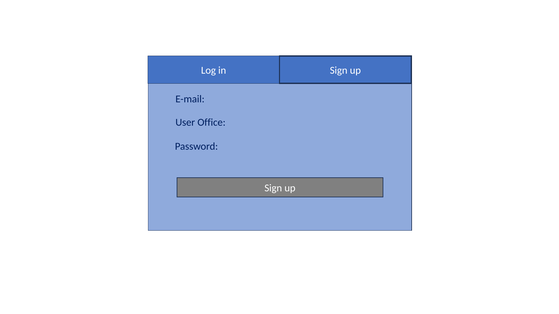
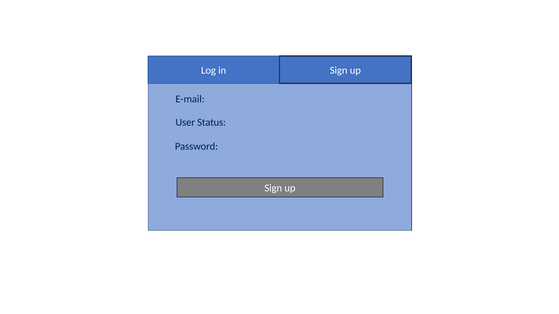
Office: Office -> Status
